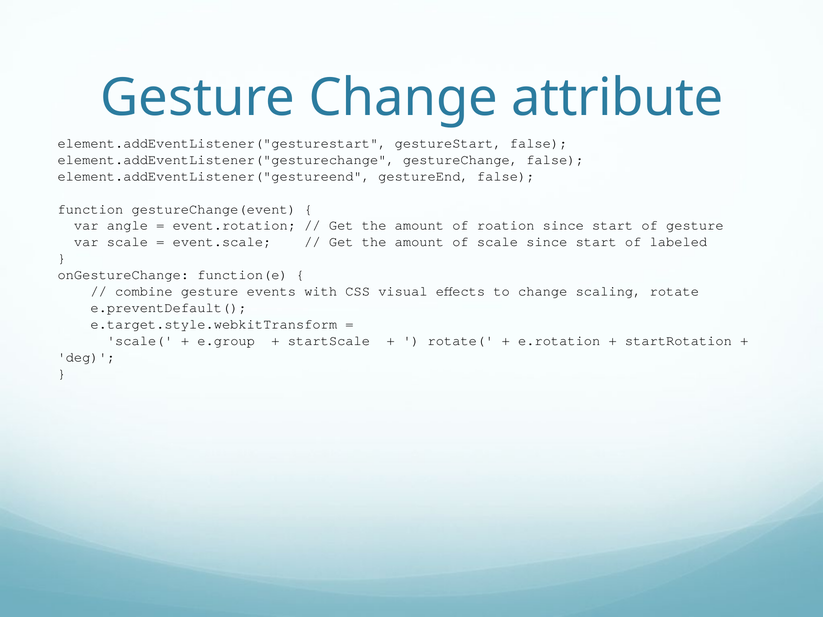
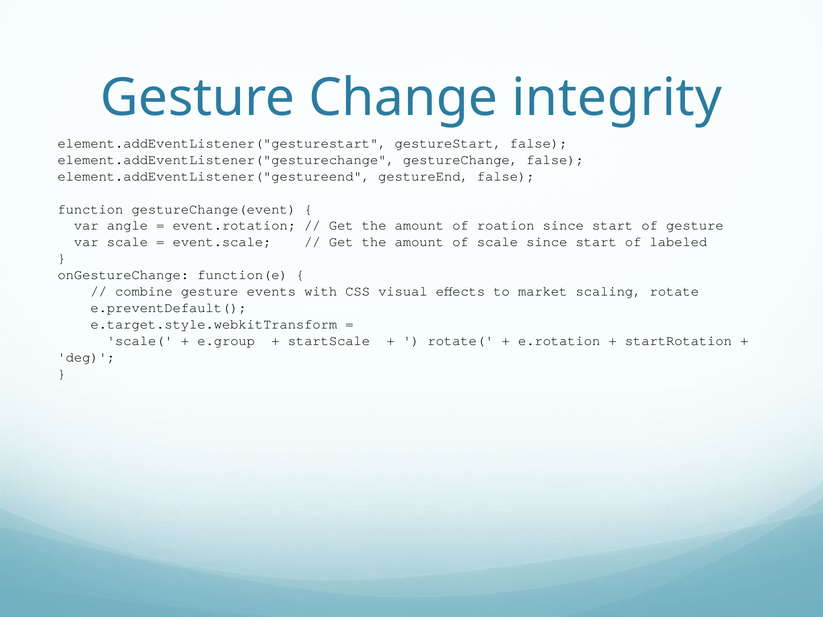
attribute: attribute -> integrity
to change: change -> market
